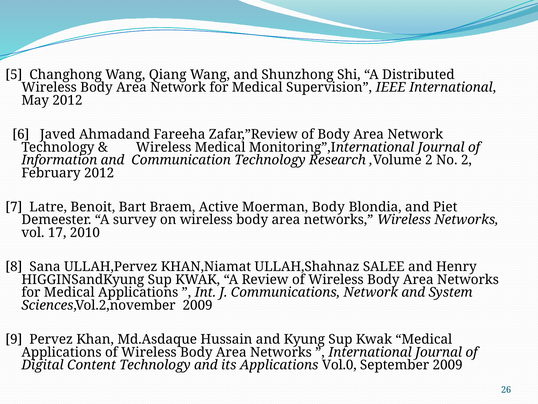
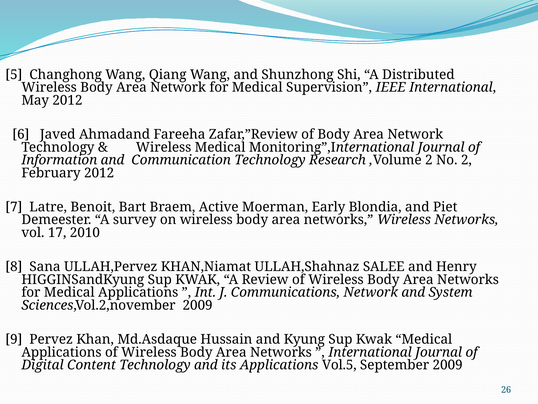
Moerman Body: Body -> Early
Vol.0: Vol.0 -> Vol.5
